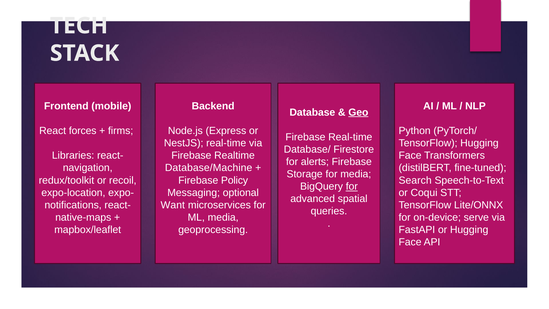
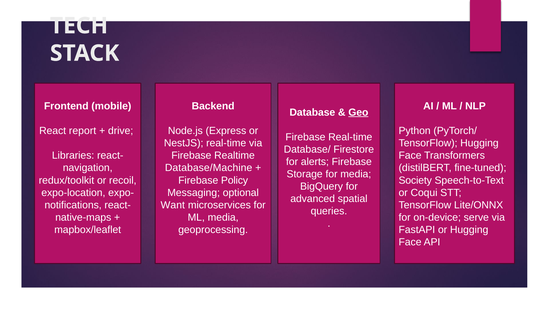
forces: forces -> report
firms: firms -> drive
Search: Search -> Society
for at (352, 186) underline: present -> none
